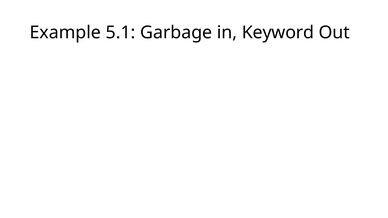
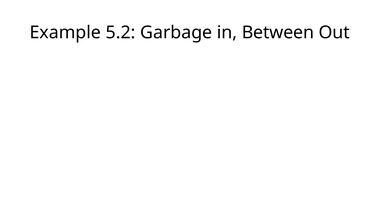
5.1: 5.1 -> 5.2
Keyword: Keyword -> Between
